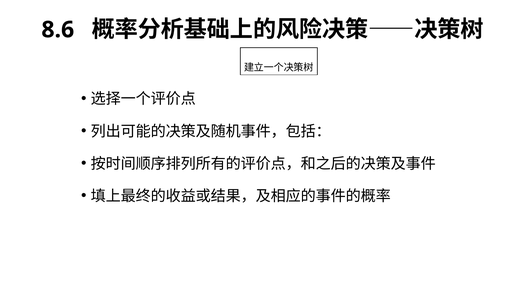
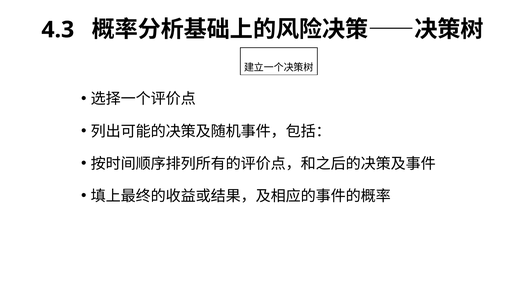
8.6: 8.6 -> 4.3
